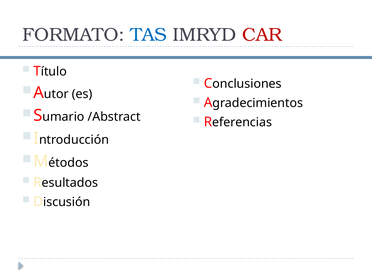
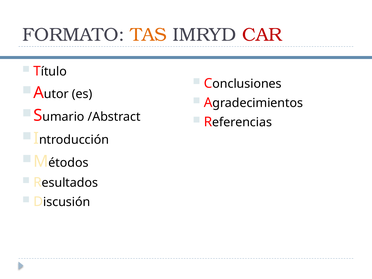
TAS colour: blue -> orange
